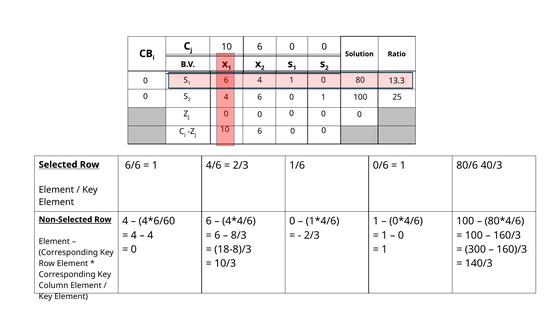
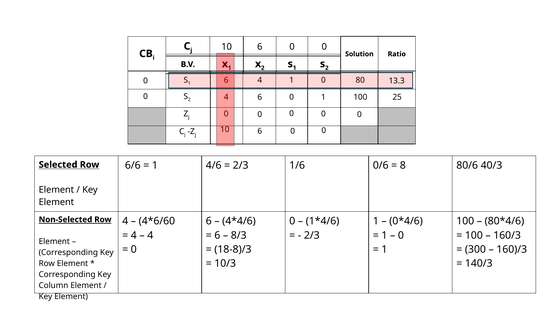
1 at (403, 166): 1 -> 8
